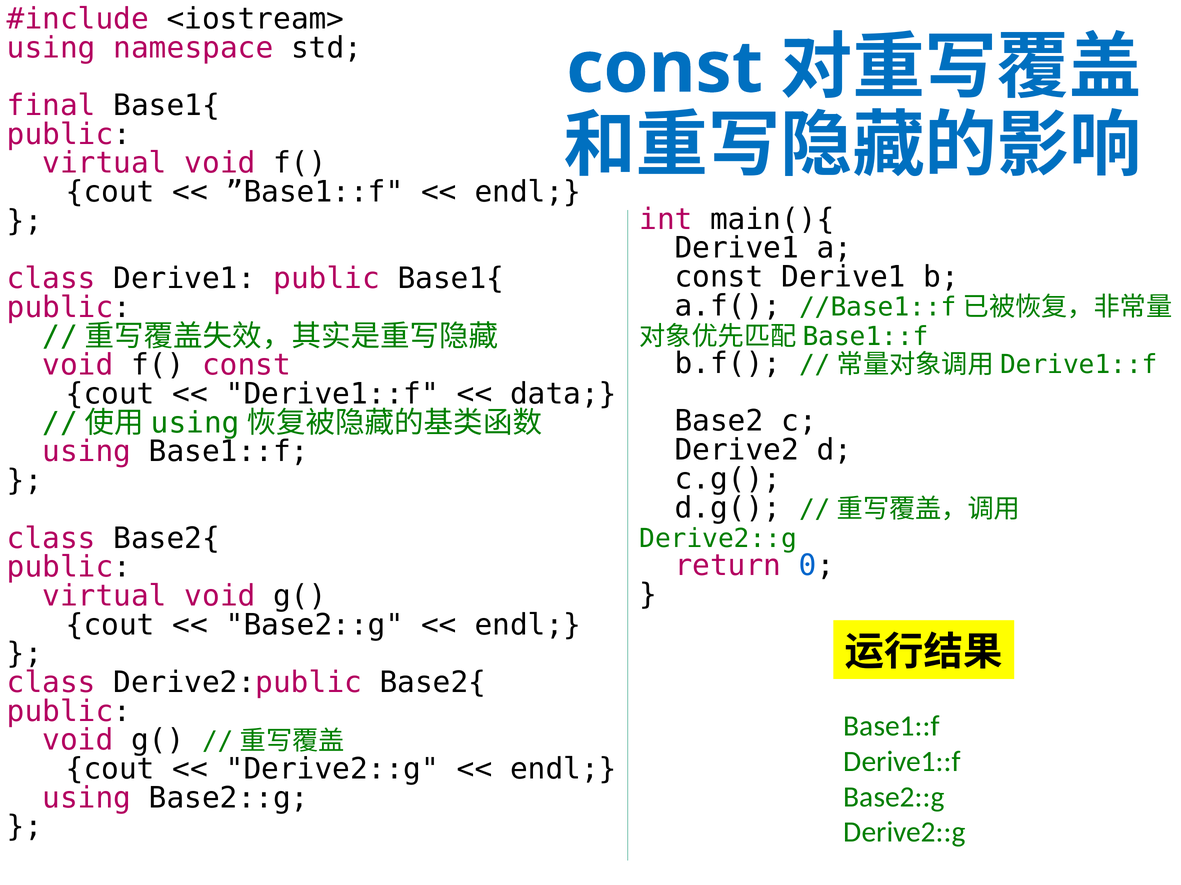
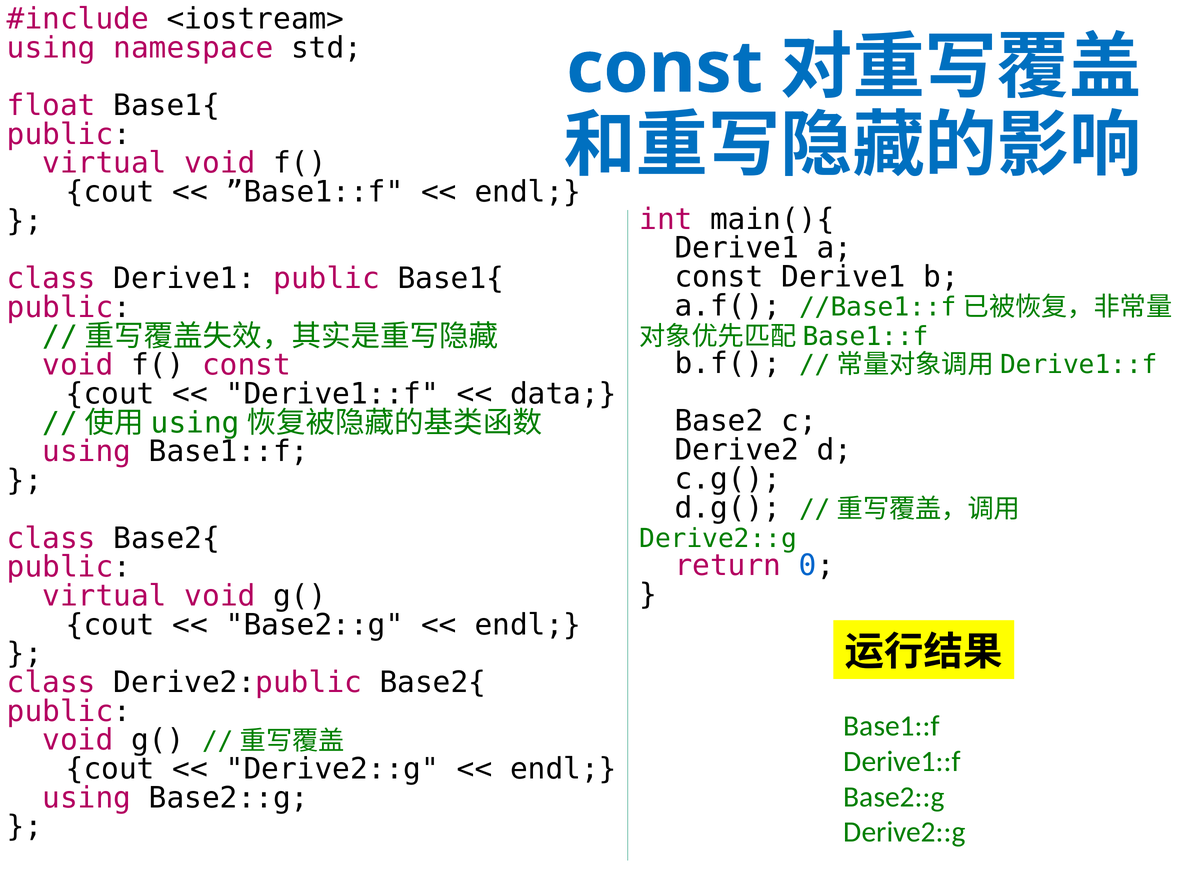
final: final -> float
